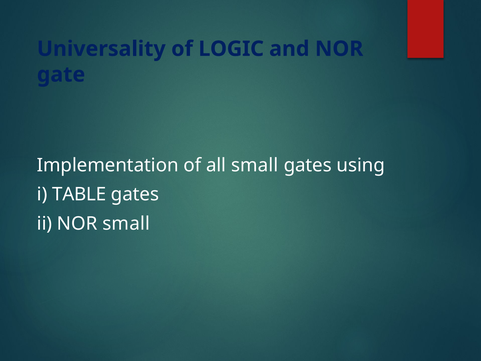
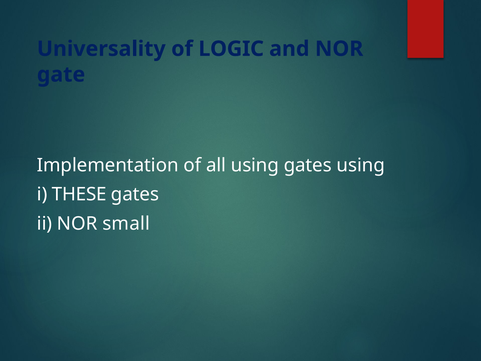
all small: small -> using
TABLE: TABLE -> THESE
